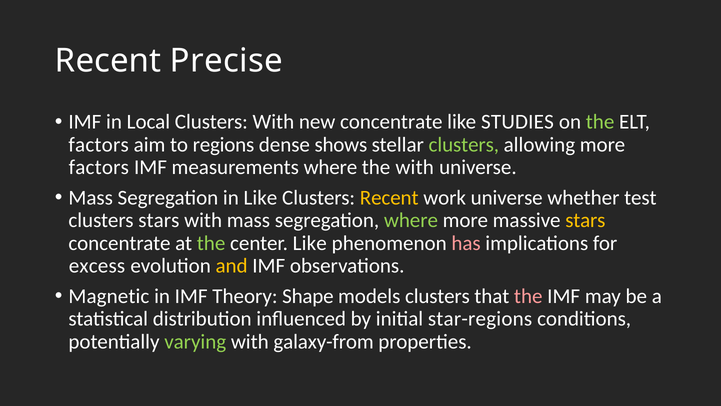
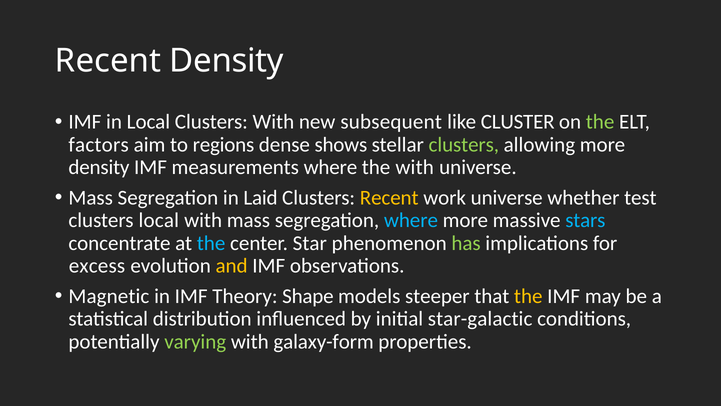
Recent Precise: Precise -> Density
new concentrate: concentrate -> subsequent
STUDIES: STUDIES -> CLUSTER
factors at (99, 167): factors -> density
in Like: Like -> Laid
clusters stars: stars -> local
where at (411, 220) colour: light green -> light blue
stars at (585, 220) colour: yellow -> light blue
the at (211, 243) colour: light green -> light blue
center Like: Like -> Star
has colour: pink -> light green
models clusters: clusters -> steeper
the at (528, 296) colour: pink -> yellow
star-regions: star-regions -> star-galactic
galaxy-from: galaxy-from -> galaxy-form
